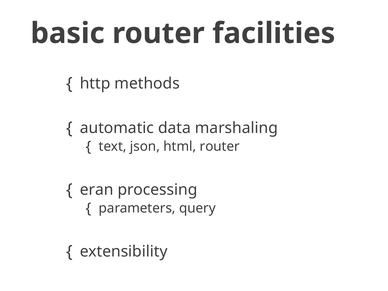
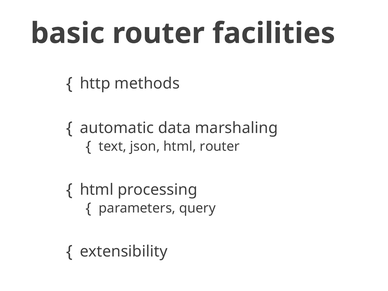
eran at (97, 190): eran -> html
